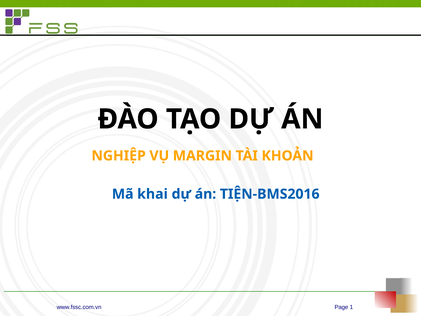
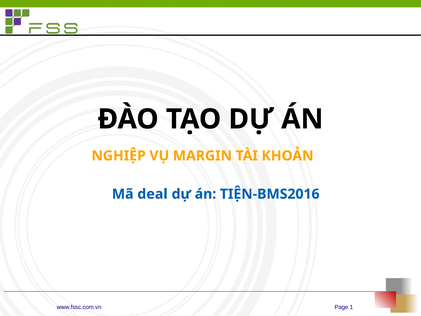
khai: khai -> deal
